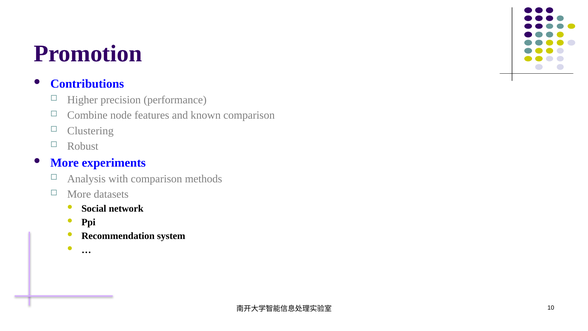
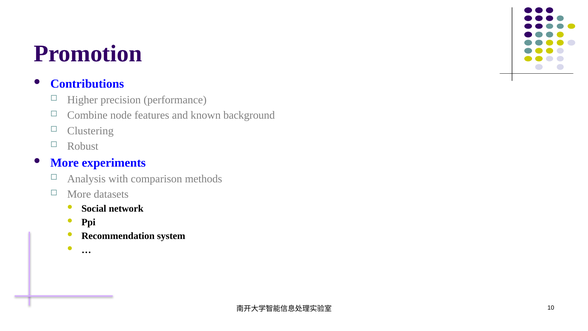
known comparison: comparison -> background
